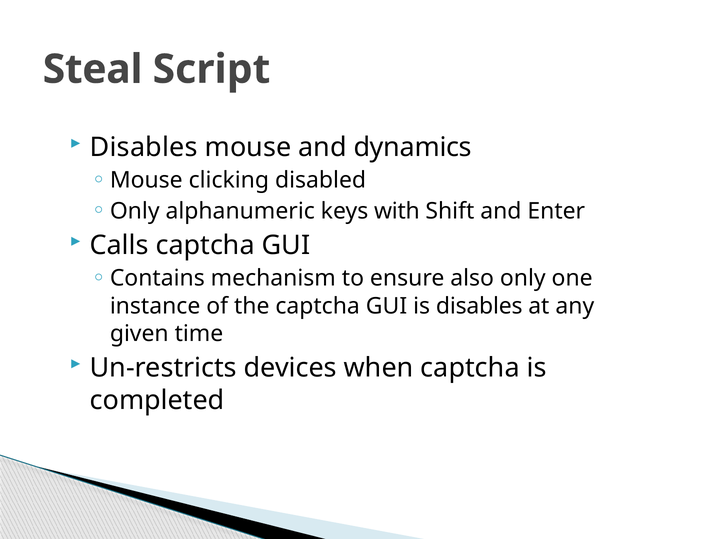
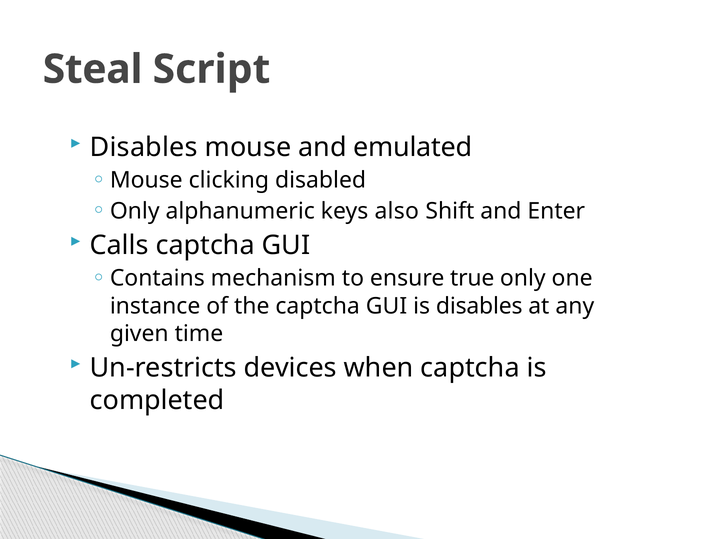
dynamics: dynamics -> emulated
with: with -> also
also: also -> true
